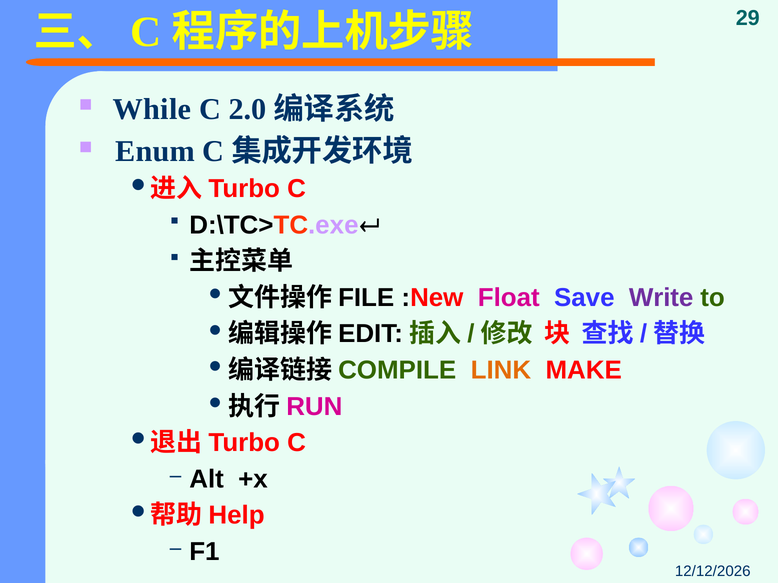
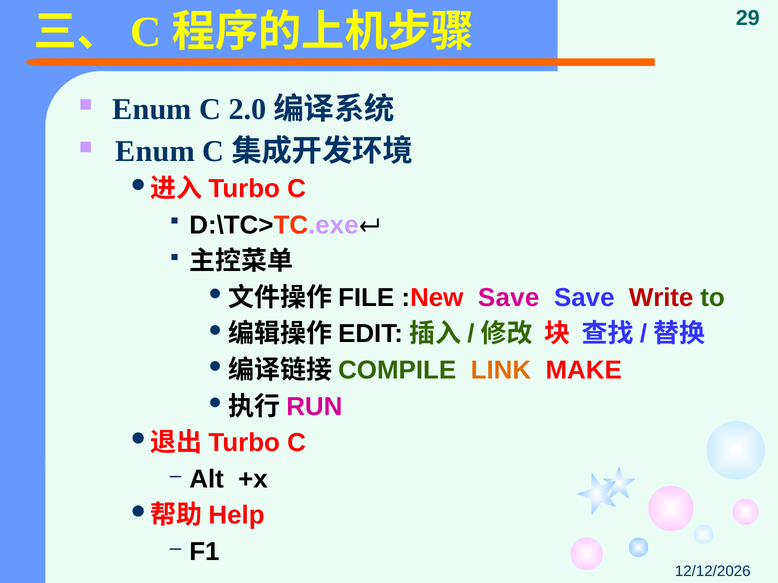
While at (152, 109): While -> Enum
:New Float: Float -> Save
Write colour: purple -> red
